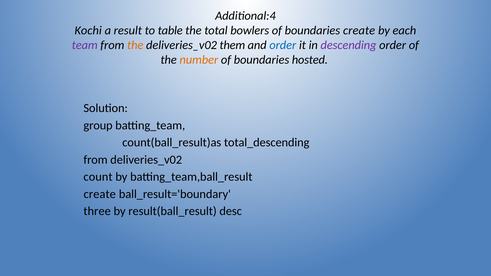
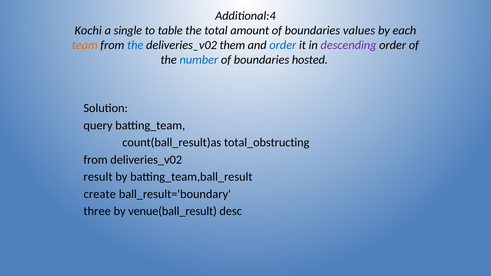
result: result -> single
bowlers: bowlers -> amount
boundaries create: create -> values
team colour: purple -> orange
the at (135, 45) colour: orange -> blue
number colour: orange -> blue
group: group -> query
total_descending: total_descending -> total_obstructing
count: count -> result
result(ball_result: result(ball_result -> venue(ball_result
